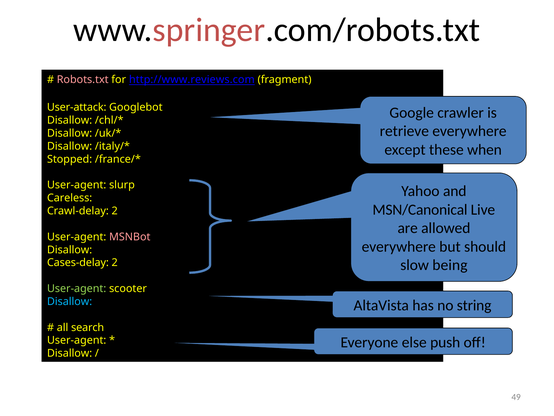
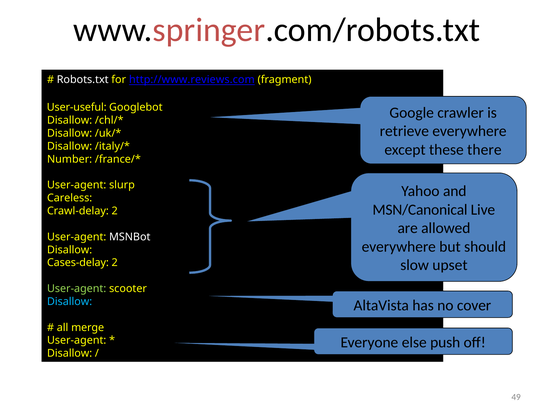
Robots.txt colour: pink -> white
User-attack: User-attack -> User-useful
when: when -> there
Stopped: Stopped -> Number
MSNBot colour: pink -> white
being: being -> upset
string: string -> cover
search: search -> merge
